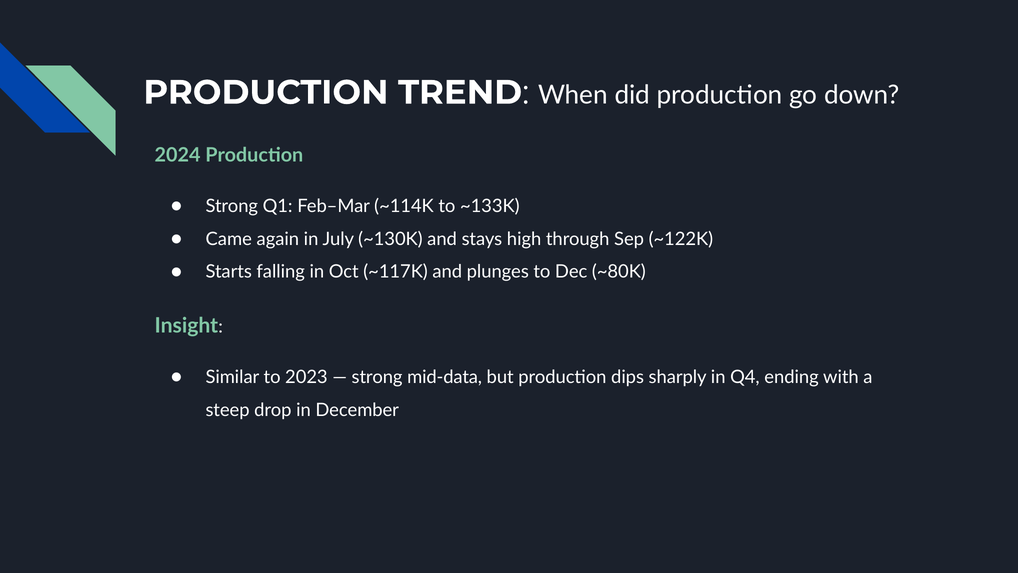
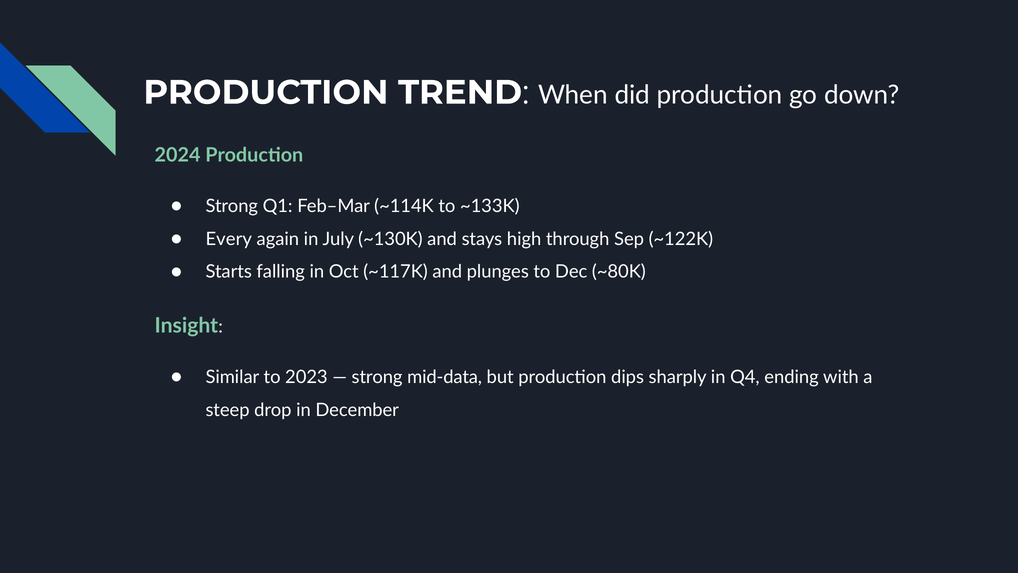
Came: Came -> Every
